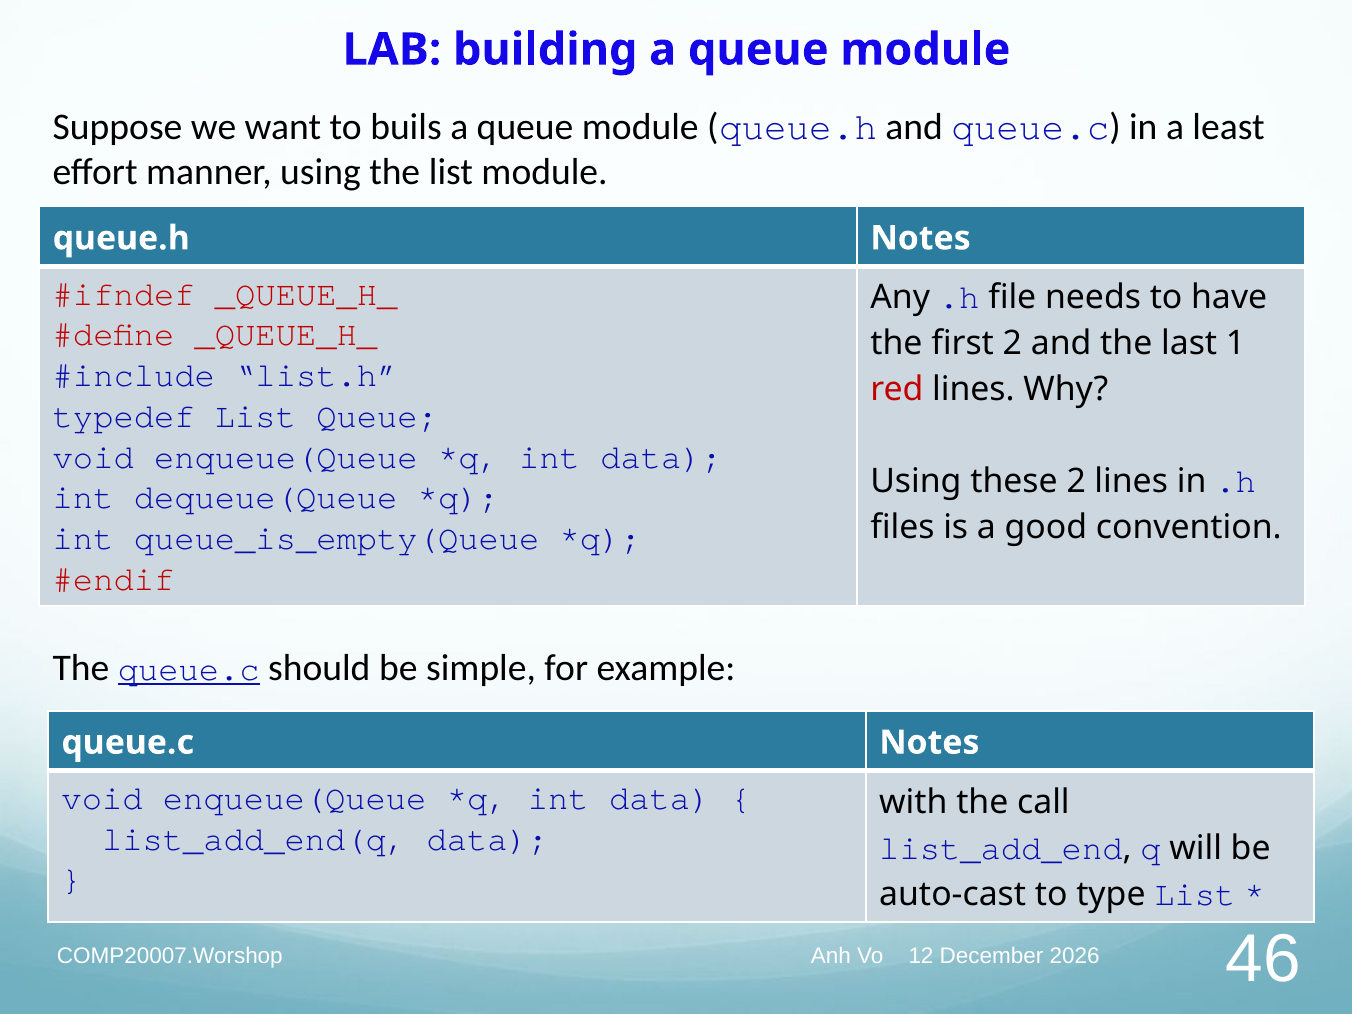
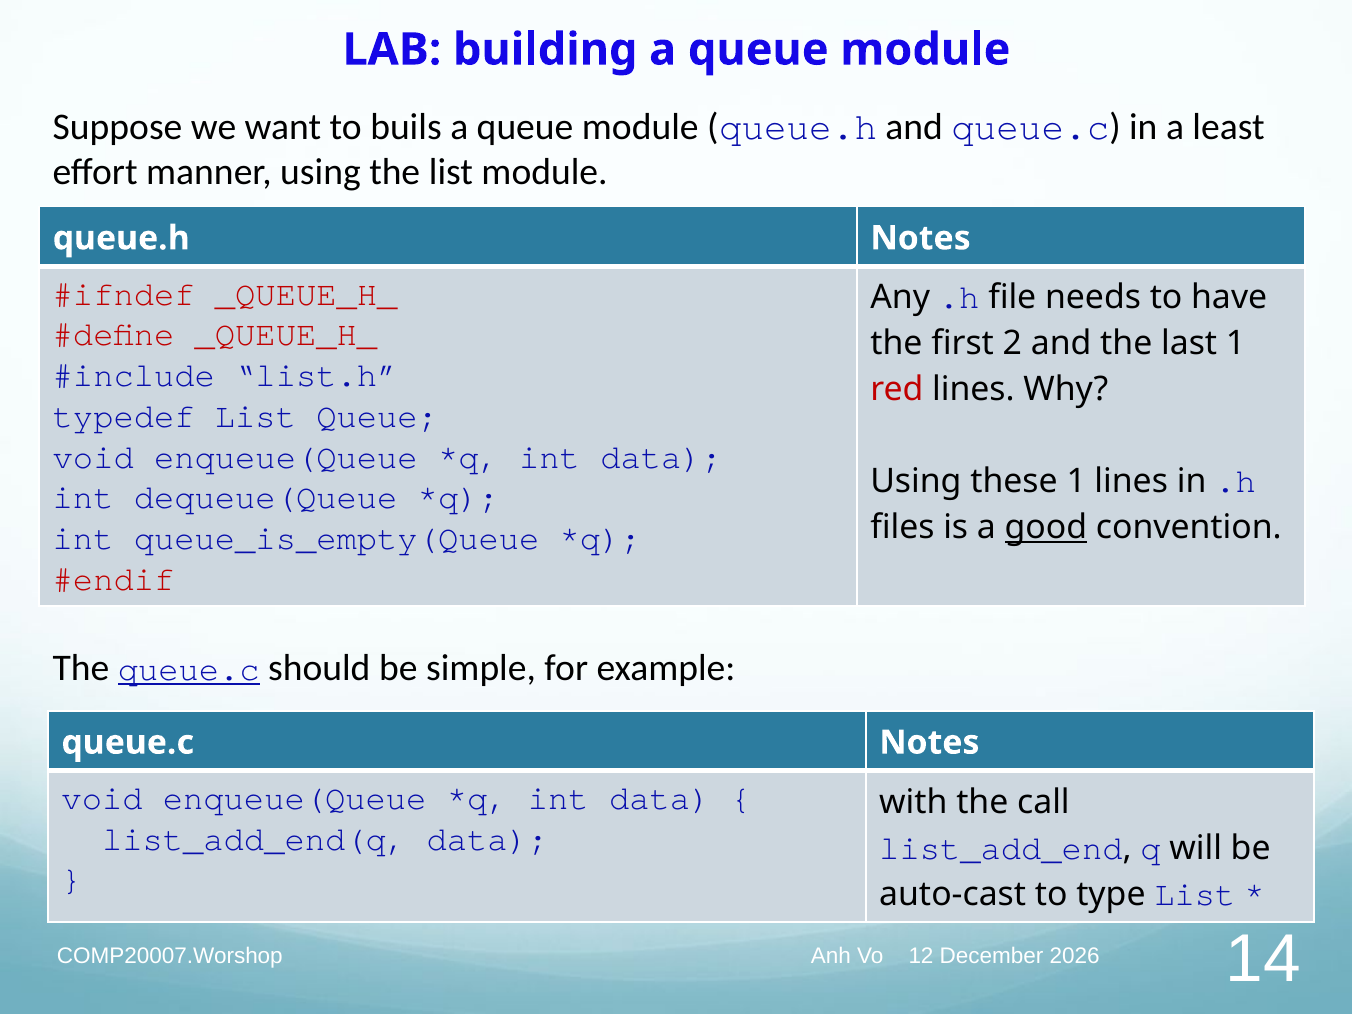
these 2: 2 -> 1
good underline: none -> present
46: 46 -> 14
